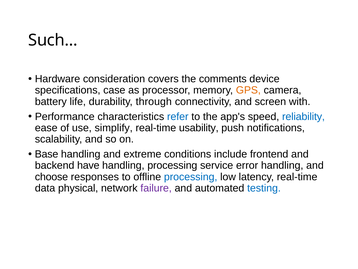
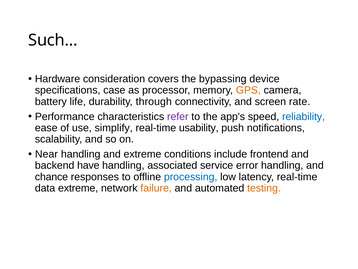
comments: comments -> bypassing
with: with -> rate
refer colour: blue -> purple
Base: Base -> Near
handling processing: processing -> associated
choose: choose -> chance
data physical: physical -> extreme
failure colour: purple -> orange
testing colour: blue -> orange
